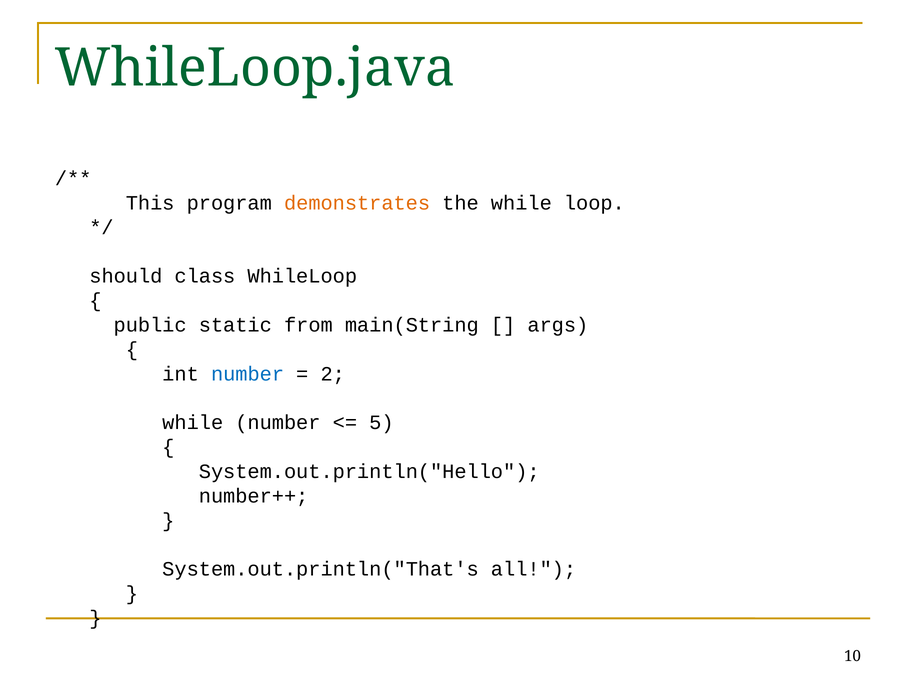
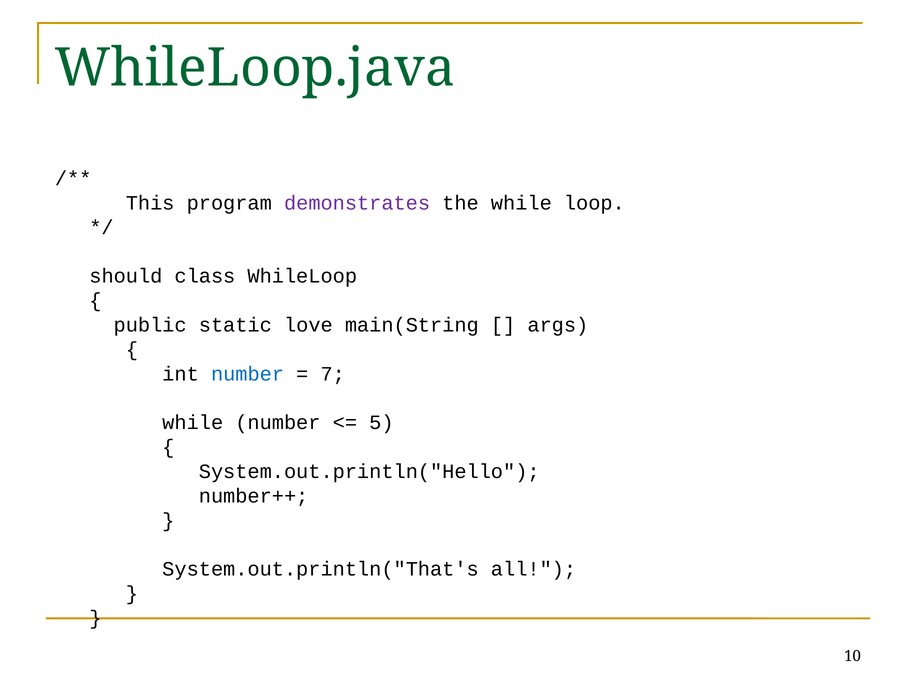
demonstrates colour: orange -> purple
from: from -> love
2: 2 -> 7
